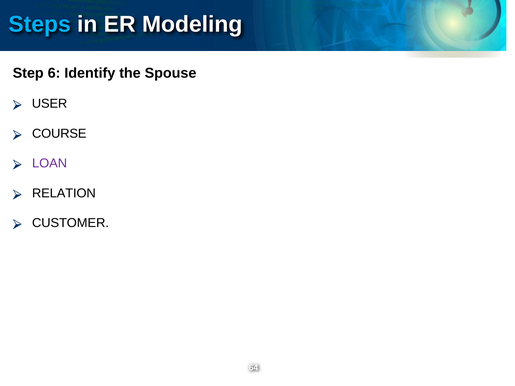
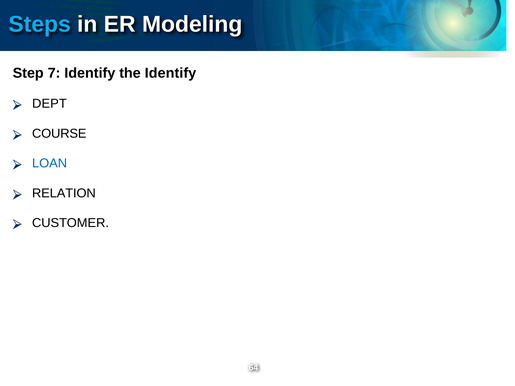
6: 6 -> 7
the Spouse: Spouse -> Identify
USER: USER -> DEPT
LOAN colour: purple -> blue
